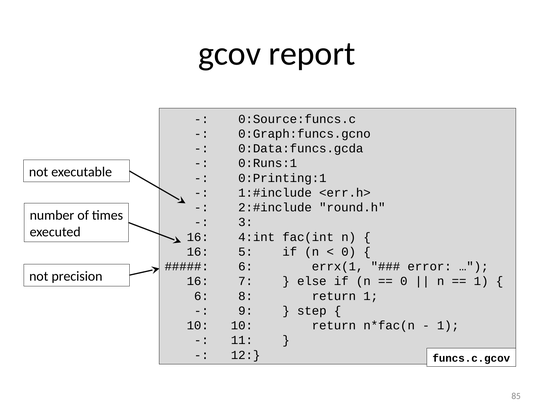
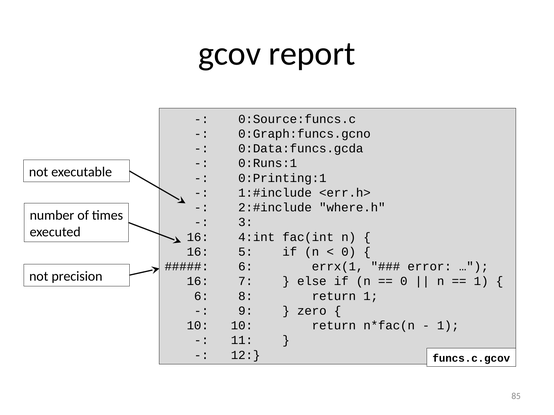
round.h: round.h -> where.h
step: step -> zero
